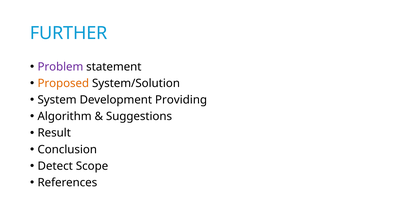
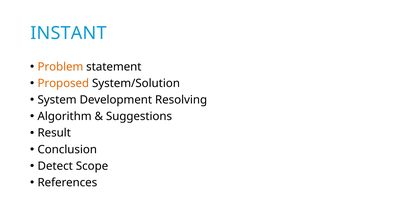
FURTHER: FURTHER -> INSTANT
Problem colour: purple -> orange
Providing: Providing -> Resolving
